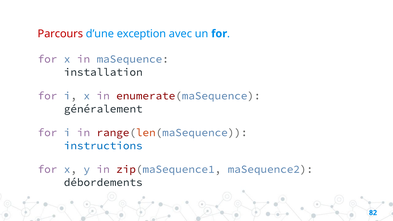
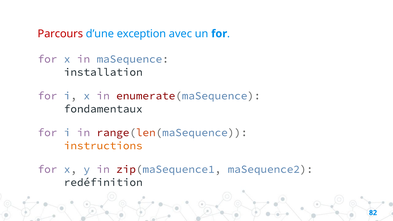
généralement: généralement -> fondamentaux
instructions colour: blue -> orange
débordements: débordements -> redéfinition
